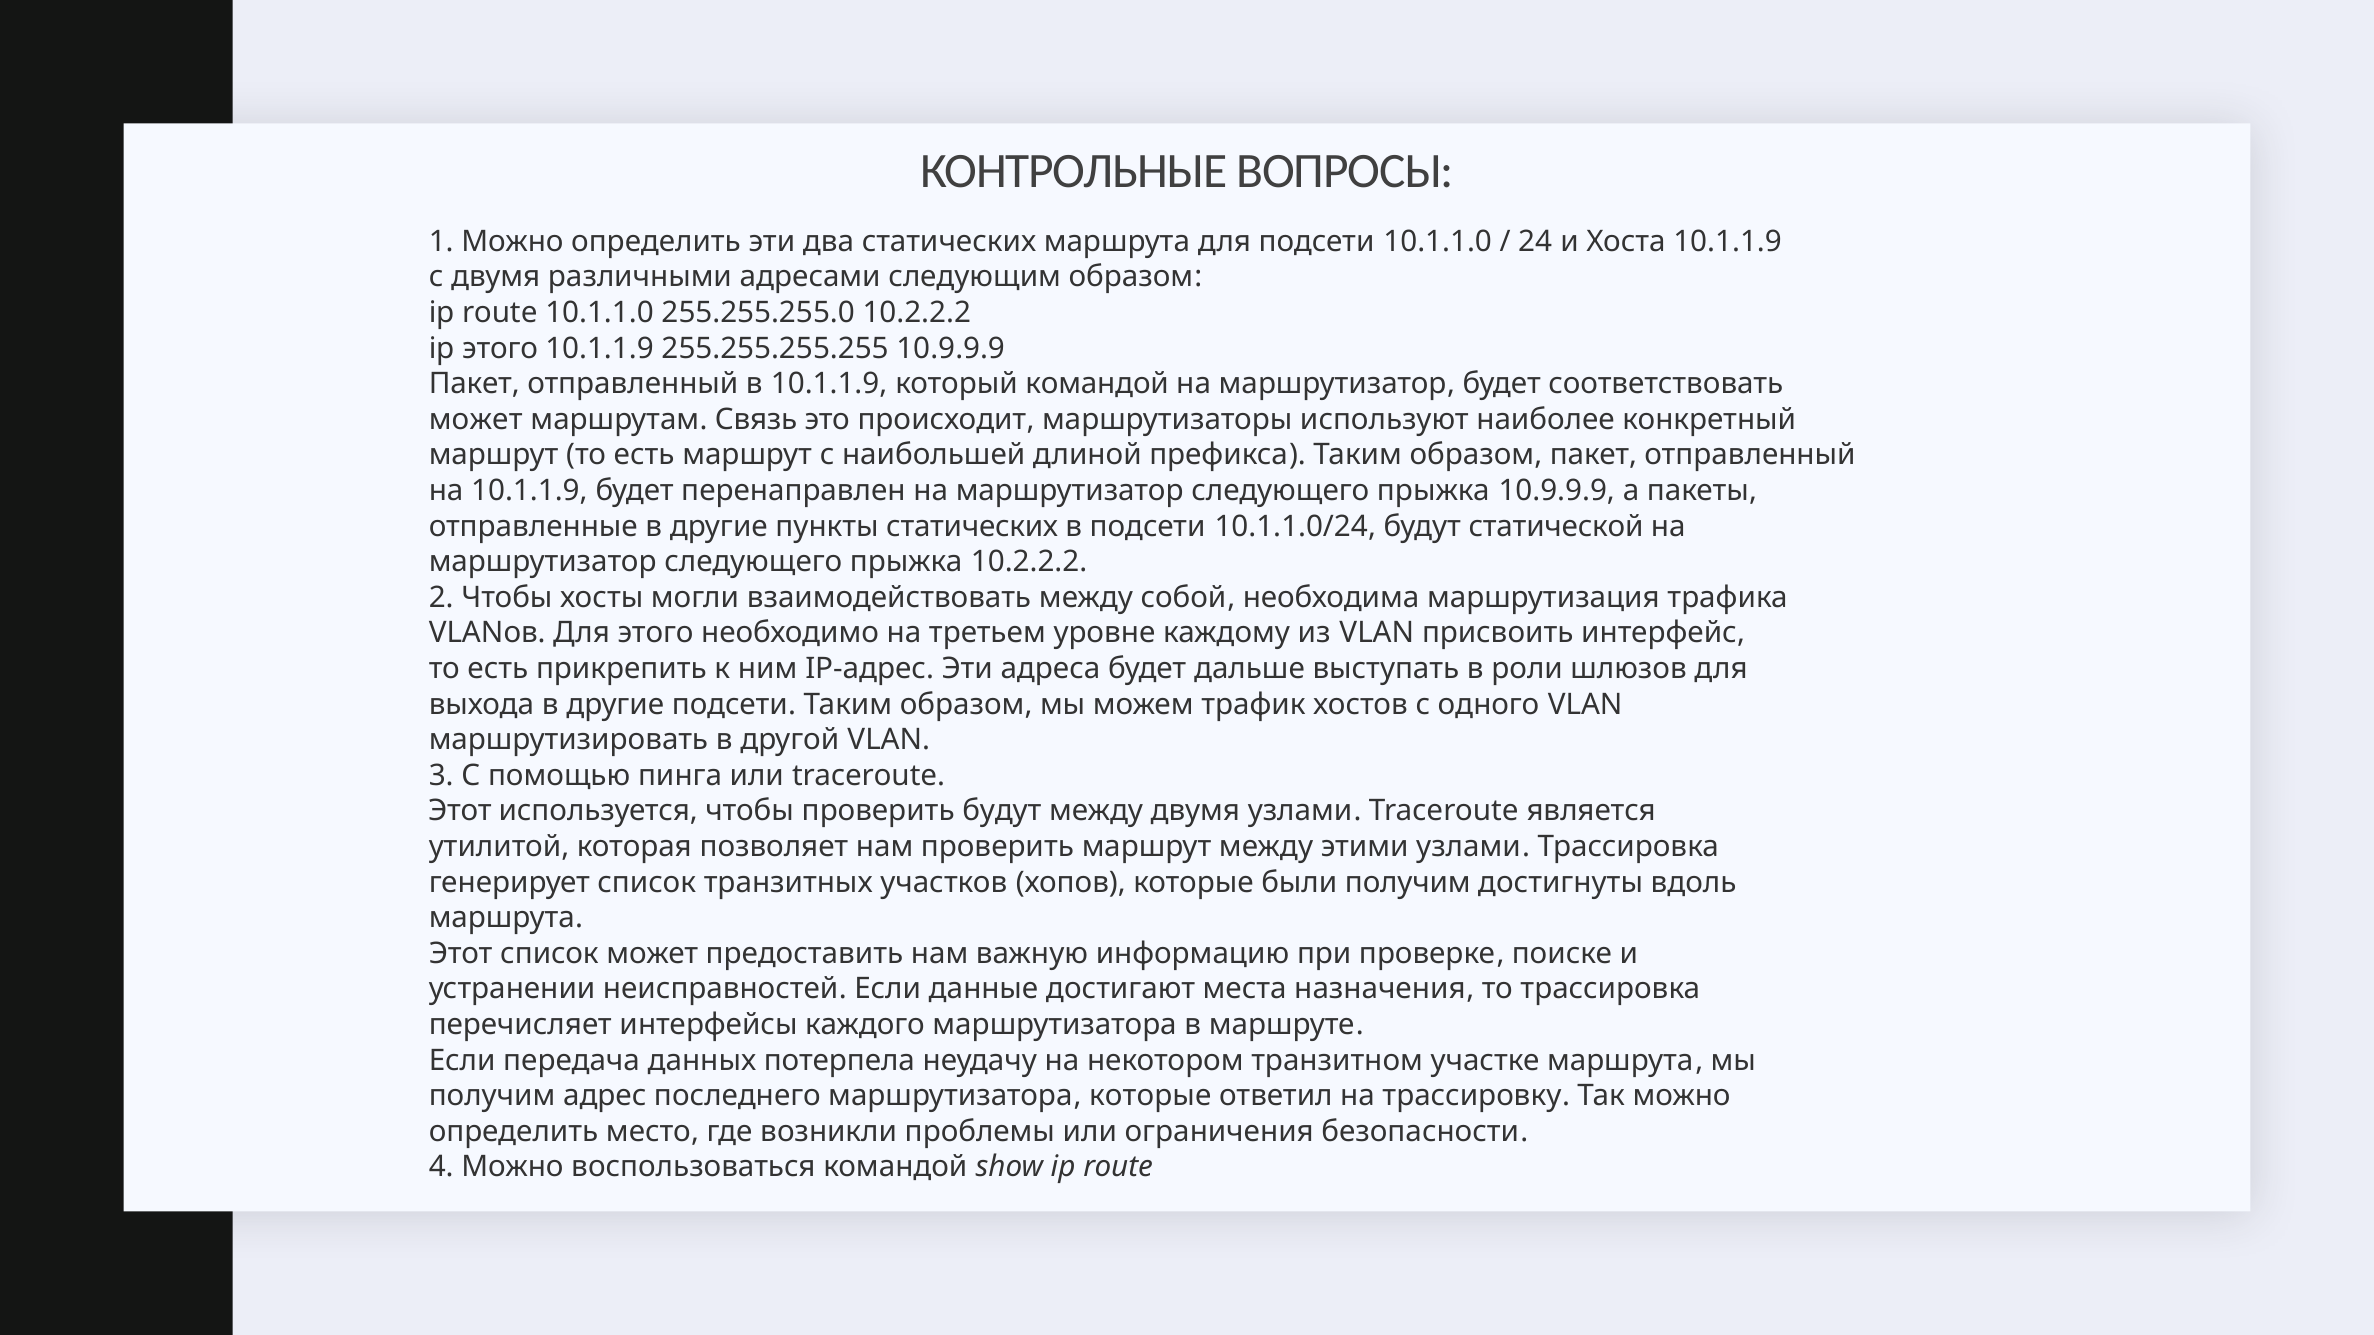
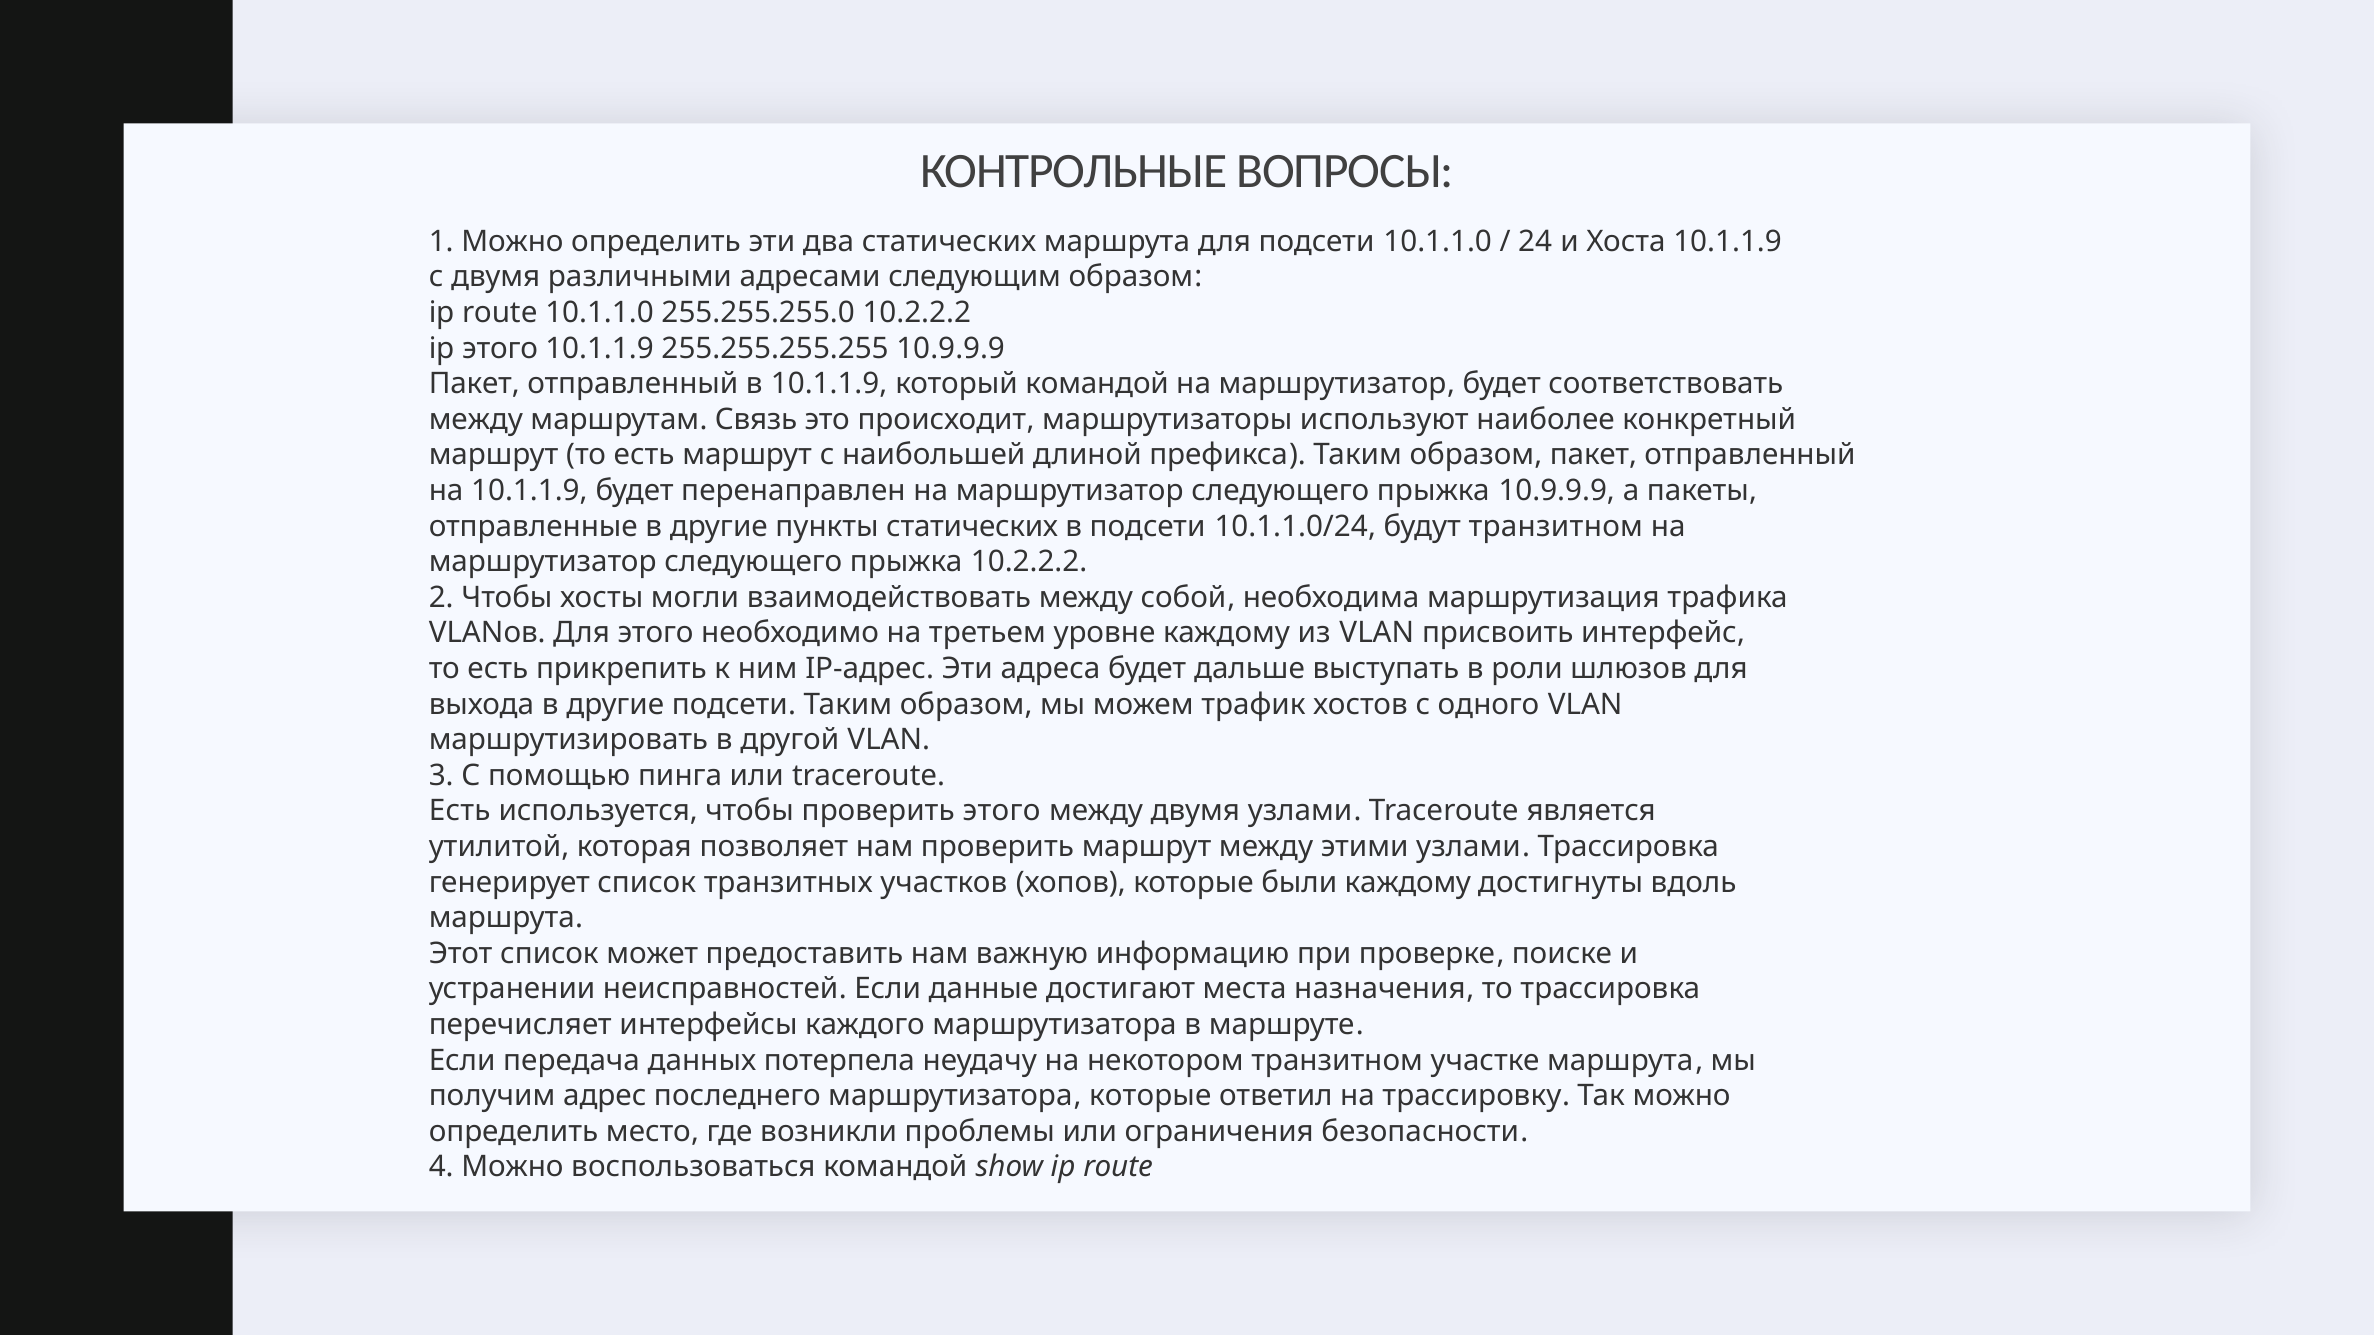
может at (476, 420): может -> между
будут статической: статической -> транзитном
Этот at (460, 811): Этот -> Есть
проверить будут: будут -> этого
были получим: получим -> каждому
